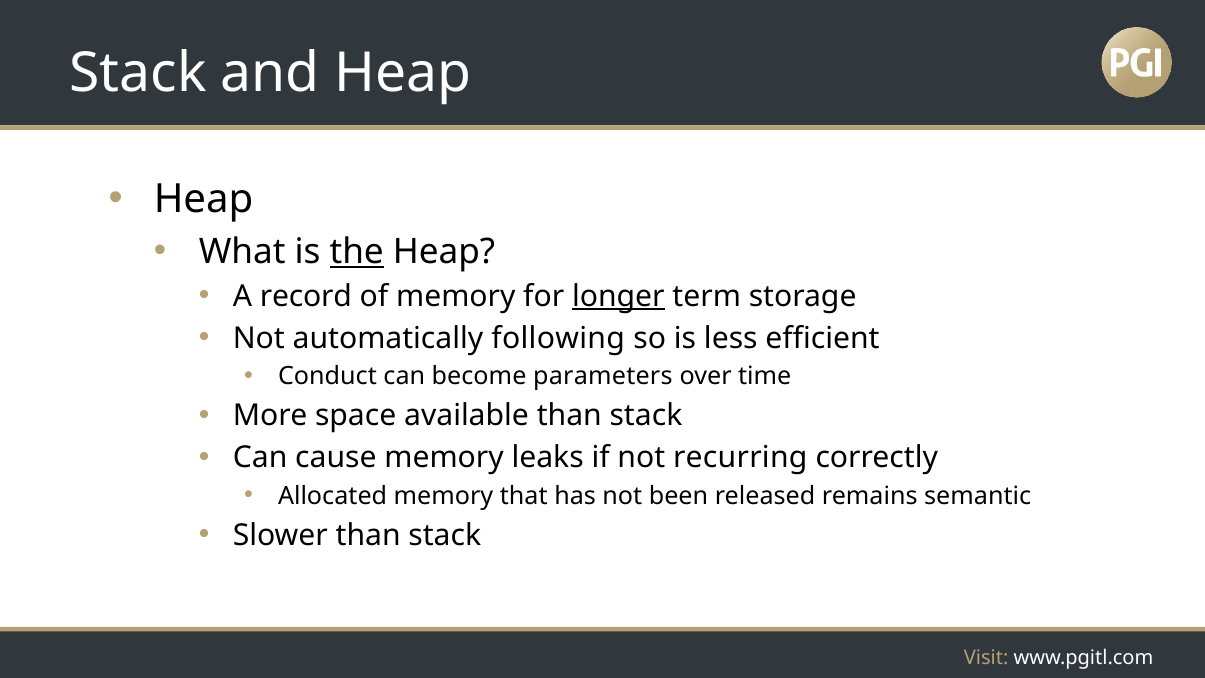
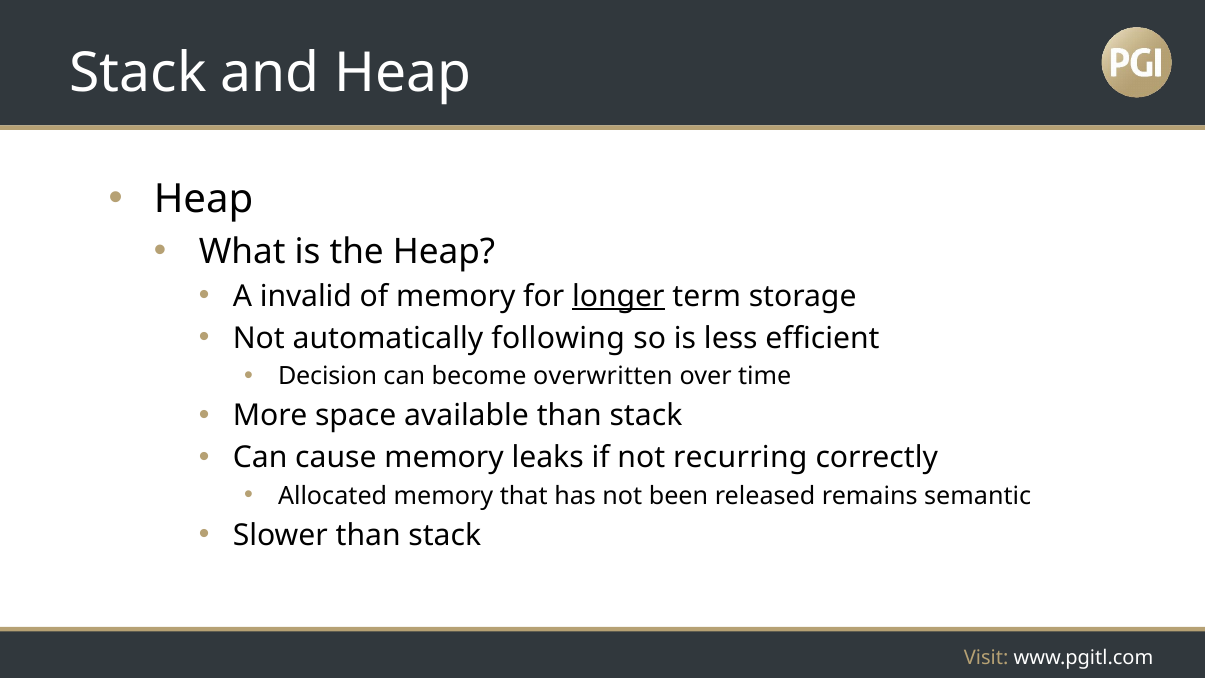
the underline: present -> none
record: record -> invalid
Conduct: Conduct -> Decision
parameters: parameters -> overwritten
